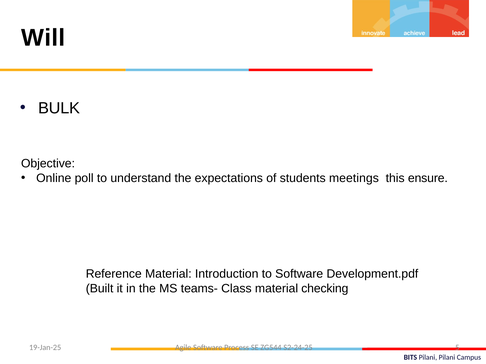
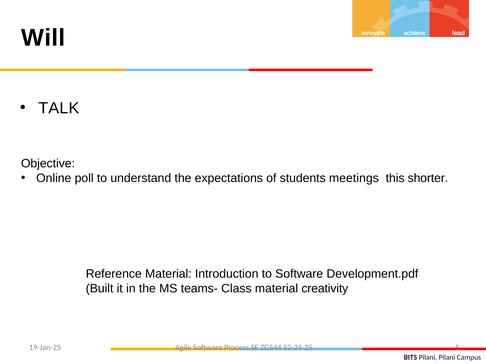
BULK: BULK -> TALK
ensure: ensure -> shorter
checking: checking -> creativity
